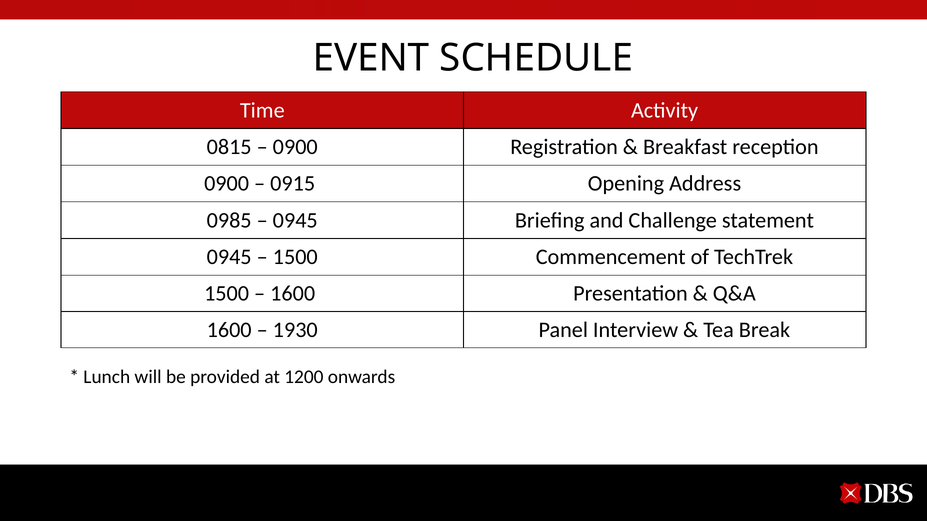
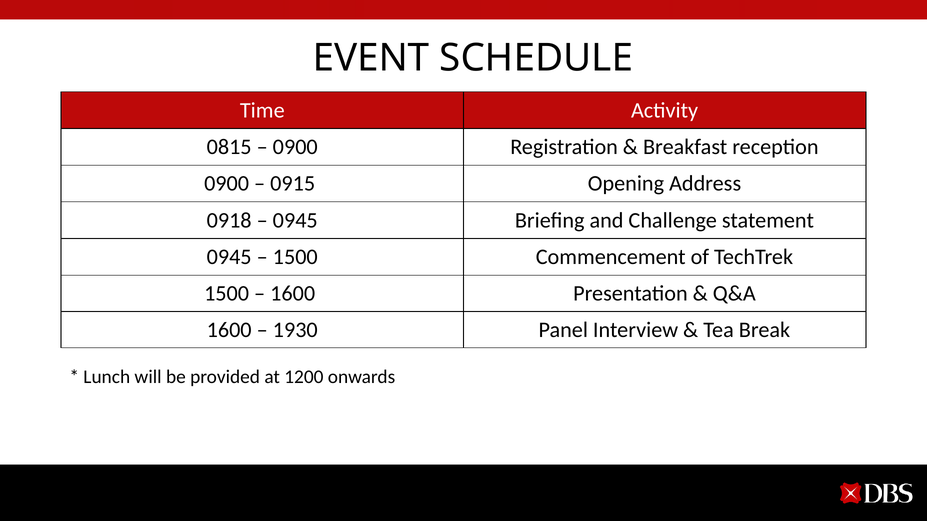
0985: 0985 -> 0918
